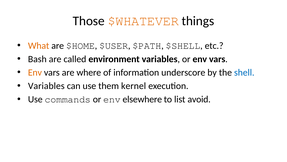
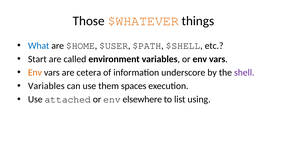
What colour: orange -> blue
Bash: Bash -> Start
where: where -> cetera
shell colour: blue -> purple
kernel: kernel -> spaces
commands: commands -> attached
avoid: avoid -> using
